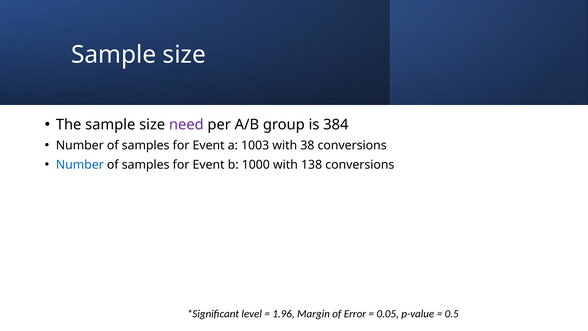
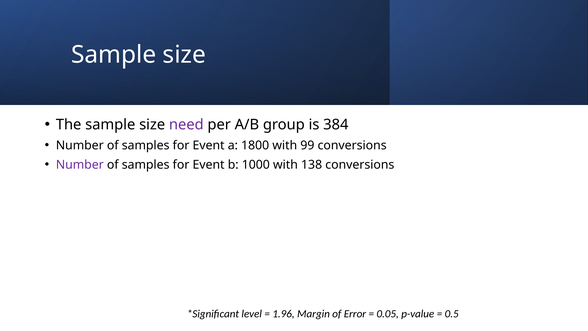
1003: 1003 -> 1800
38: 38 -> 99
Number at (80, 165) colour: blue -> purple
